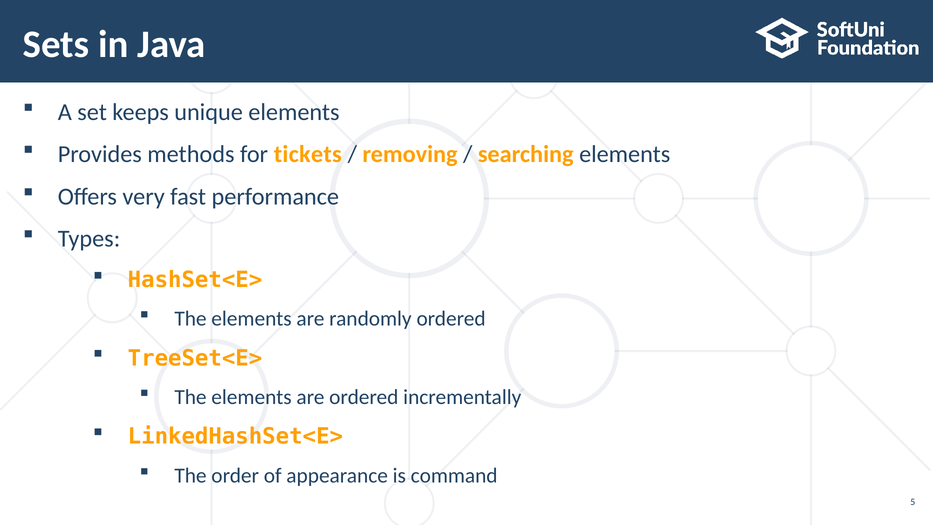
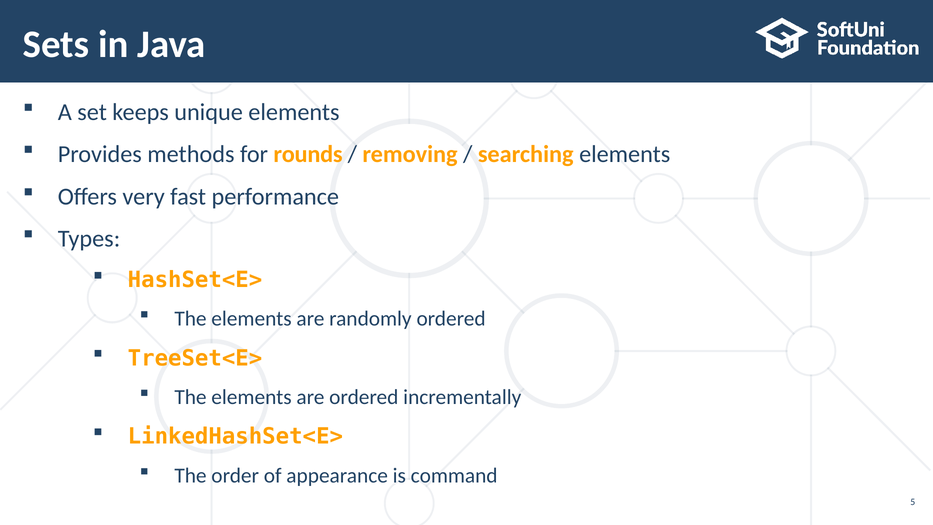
tickets: tickets -> rounds
